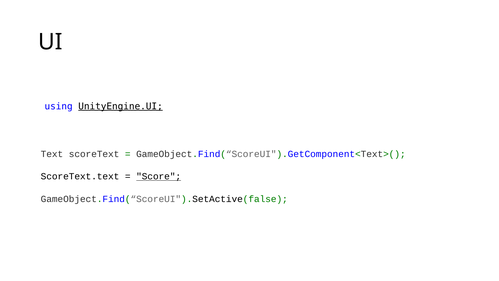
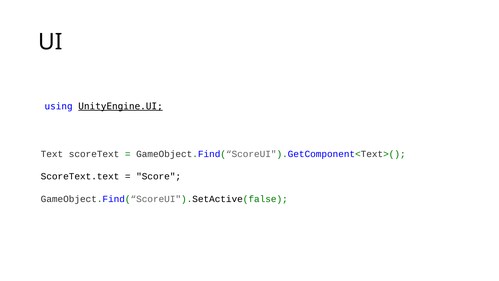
Score underline: present -> none
